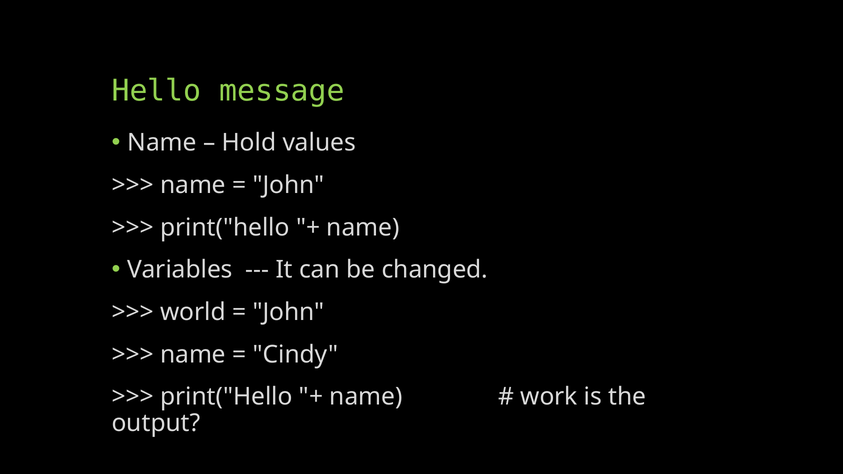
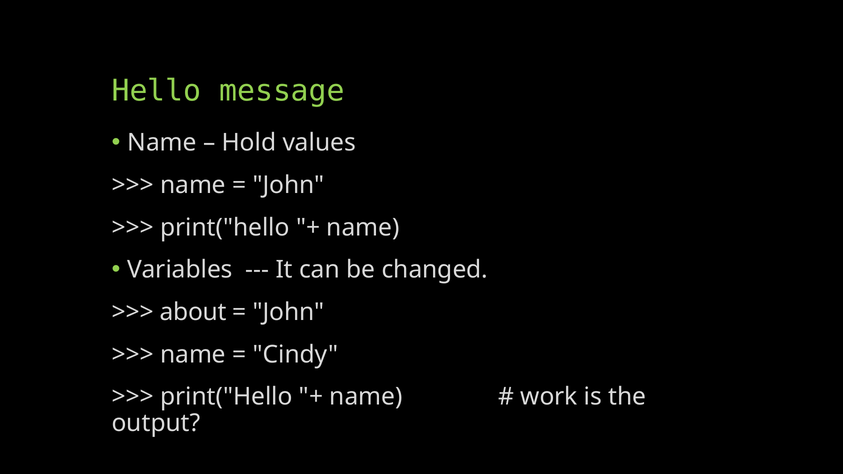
world: world -> about
